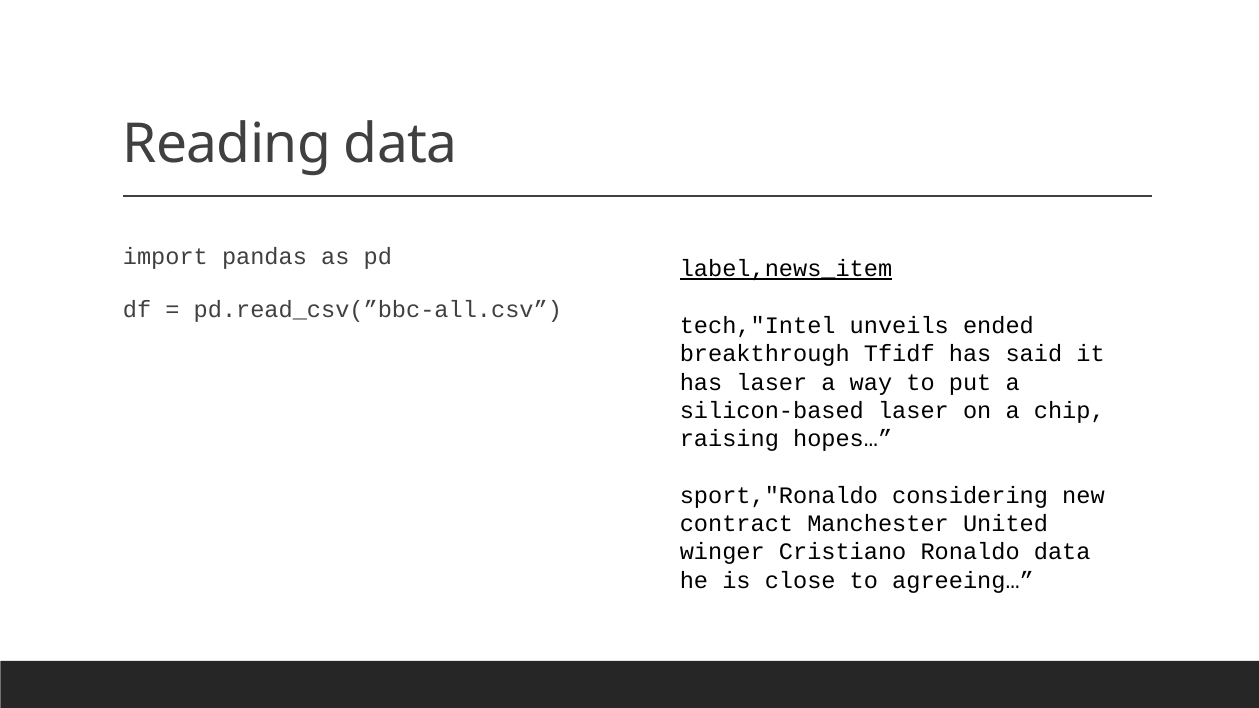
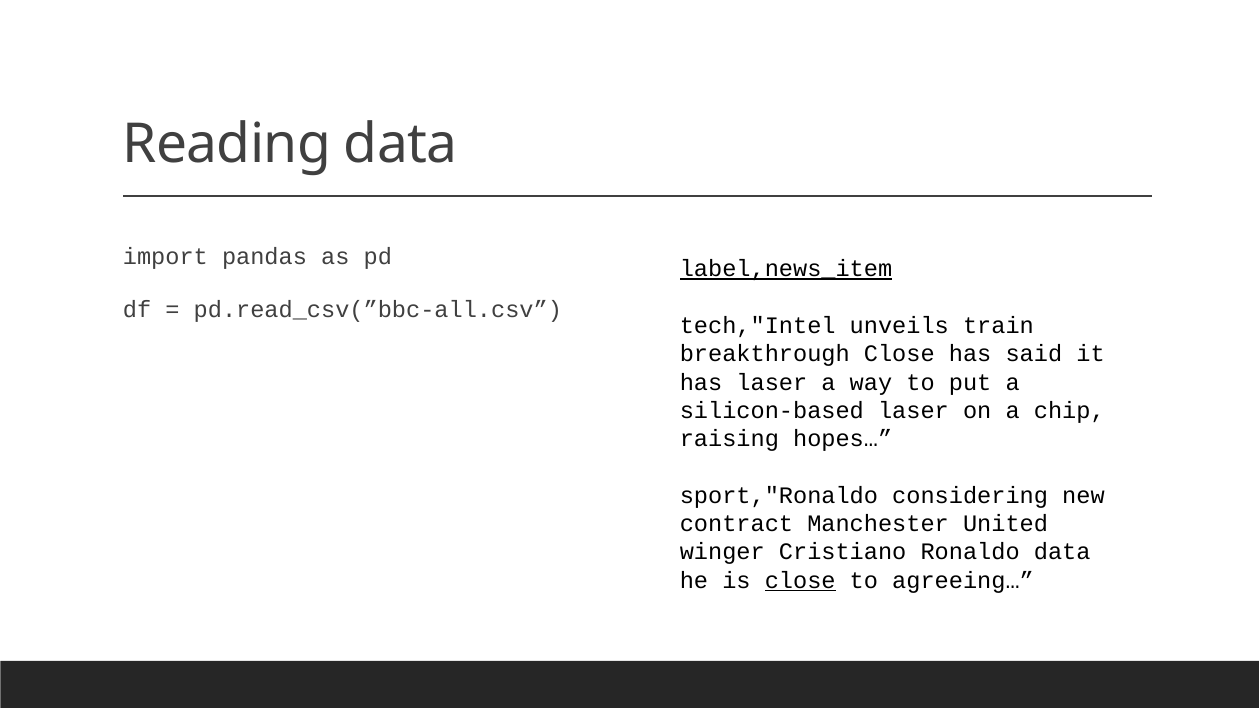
ended: ended -> train
breakthrough Tfidf: Tfidf -> Close
close at (800, 581) underline: none -> present
